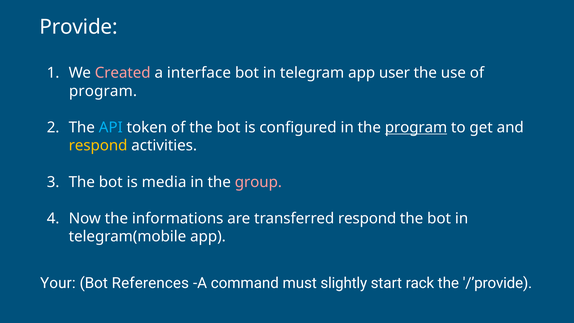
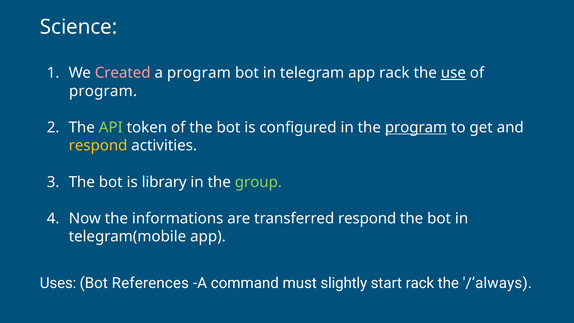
Provide: Provide -> Science
a interface: interface -> program
app user: user -> rack
use underline: none -> present
API colour: light blue -> light green
media: media -> library
group colour: pink -> light green
Your: Your -> Uses
/’provide: /’provide -> /’always
